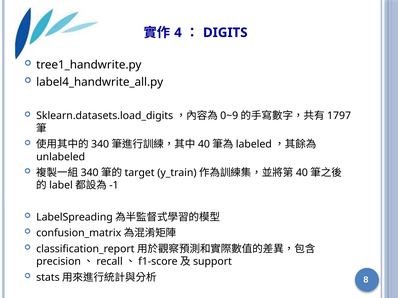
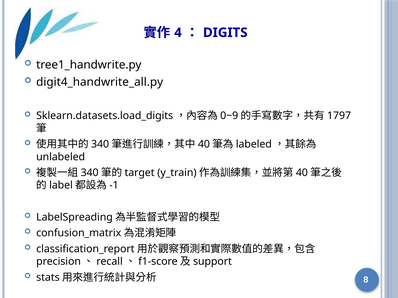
label4_handwrite_all.py: label4_handwrite_all.py -> digit4_handwrite_all.py
